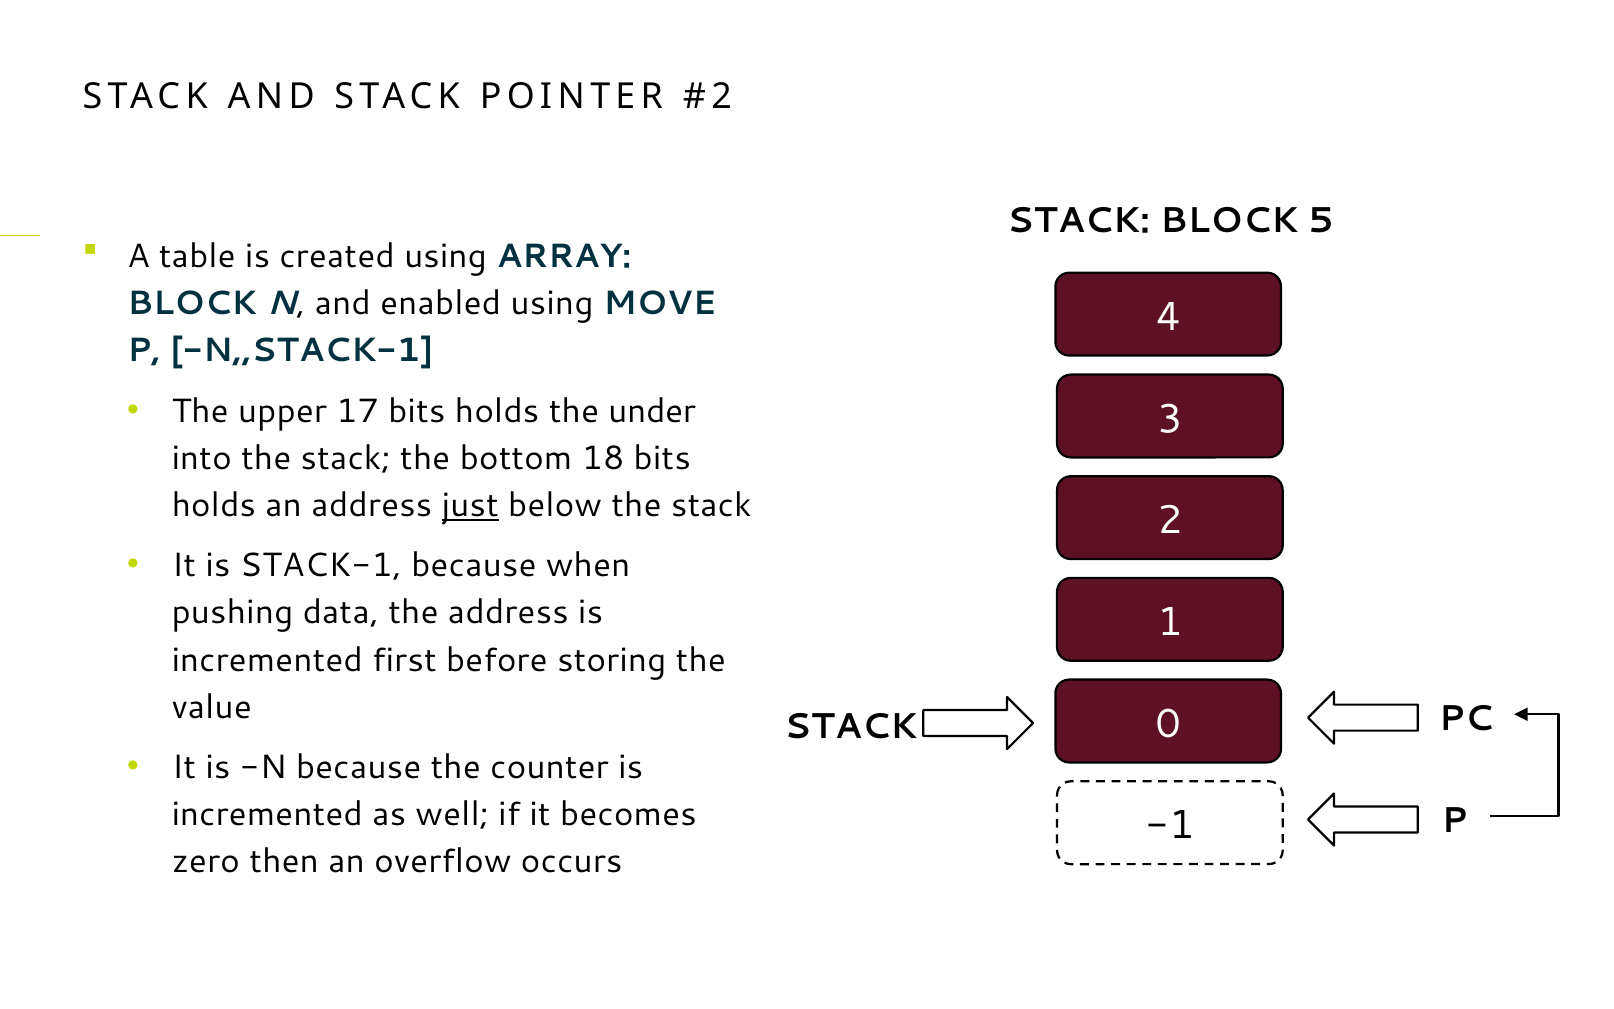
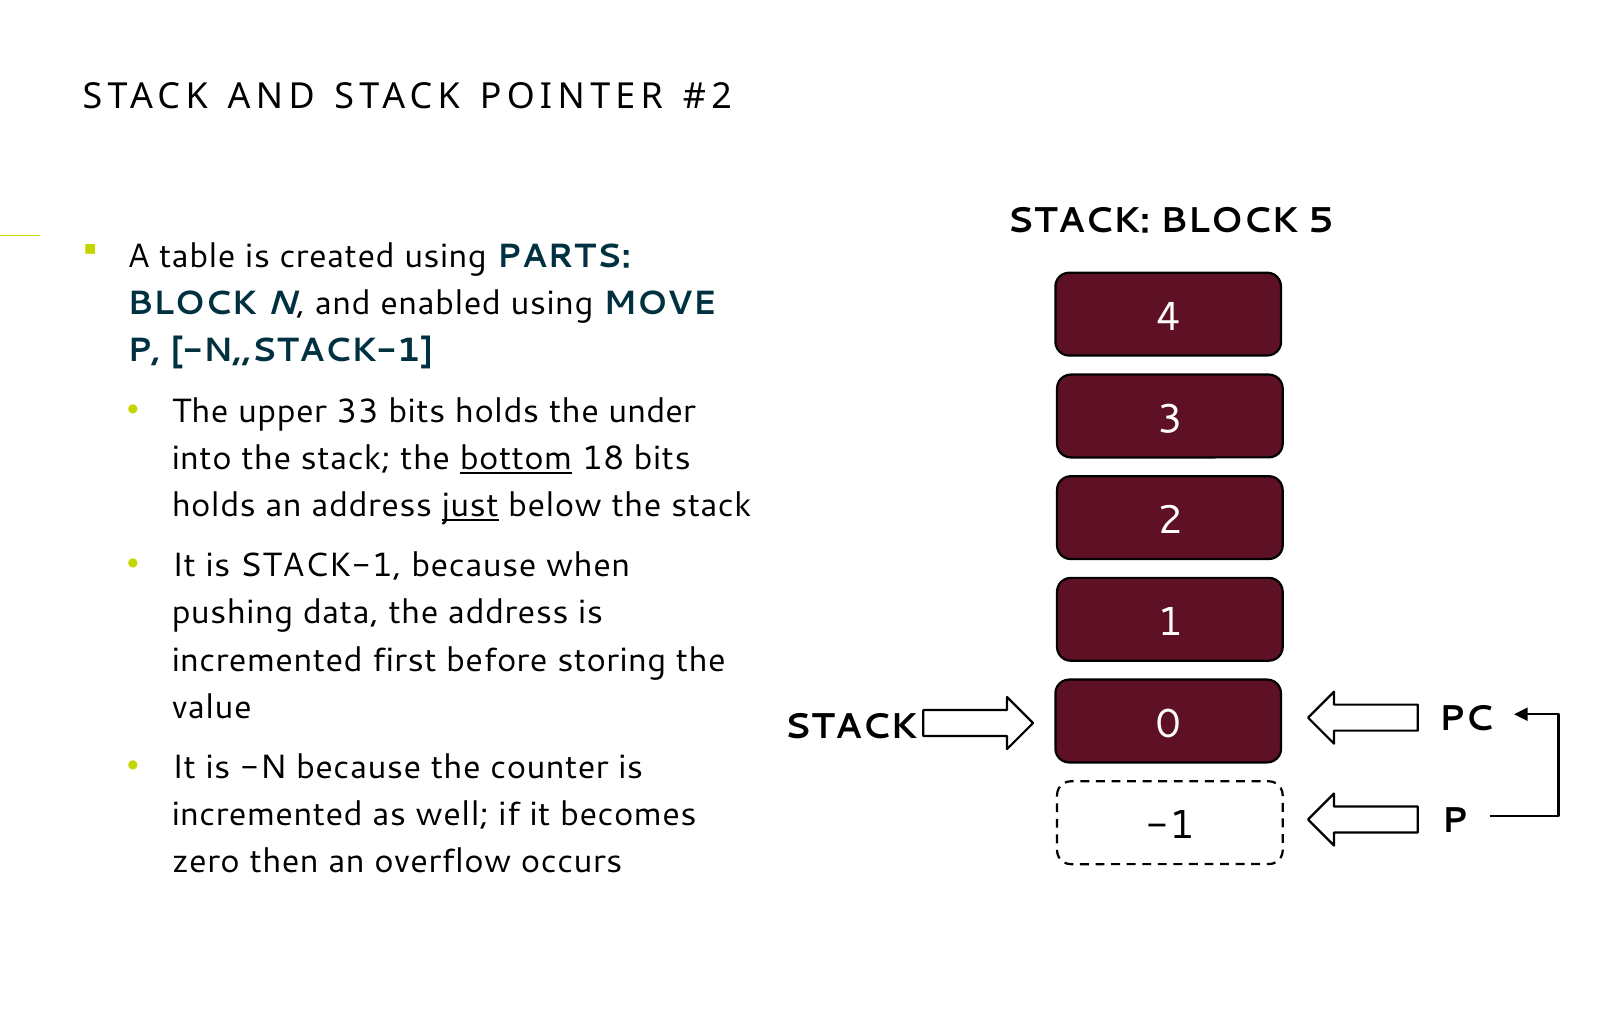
ARRAY: ARRAY -> PARTS
17: 17 -> 33
bottom underline: none -> present
